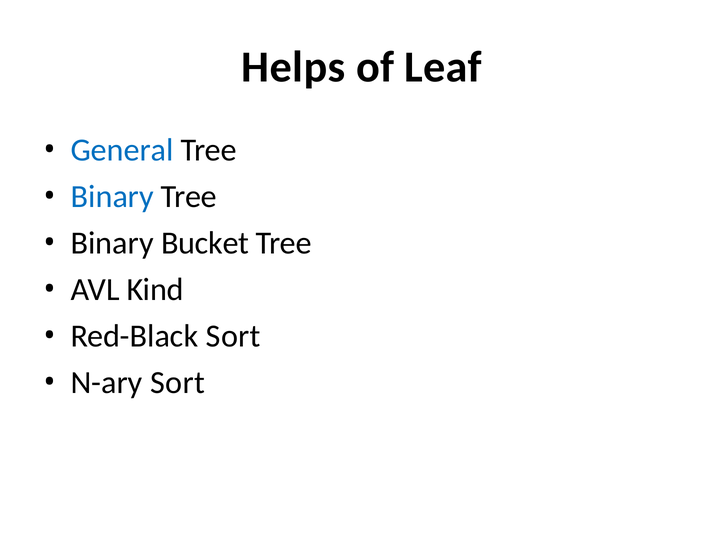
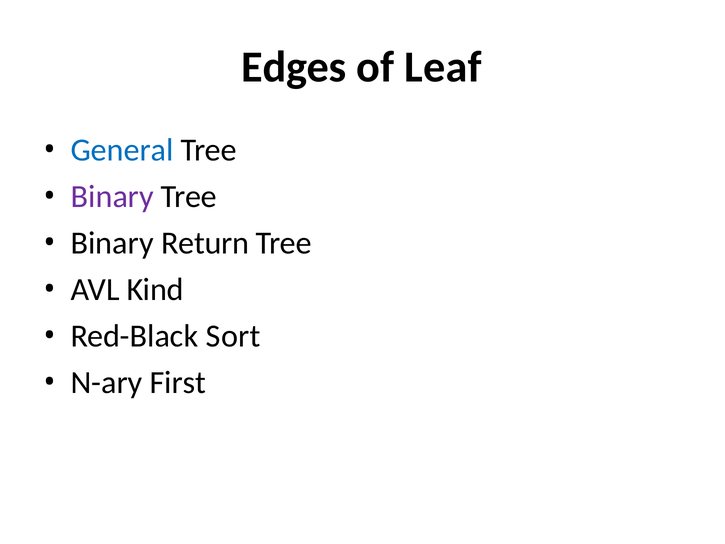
Helps: Helps -> Edges
Binary at (112, 197) colour: blue -> purple
Bucket: Bucket -> Return
N-ary Sort: Sort -> First
